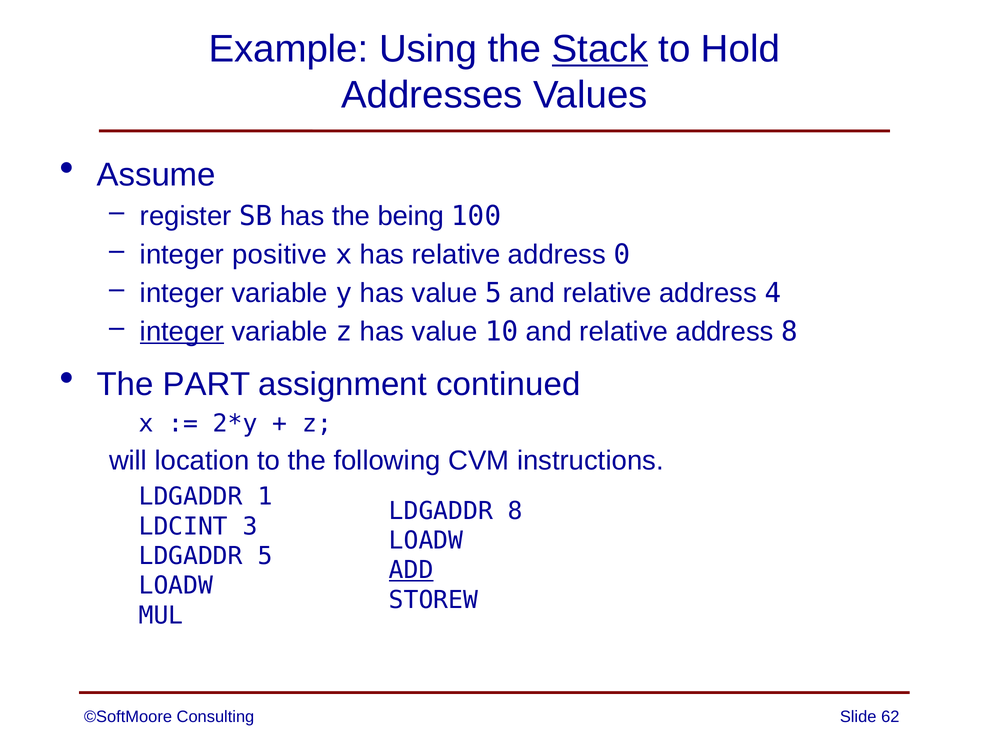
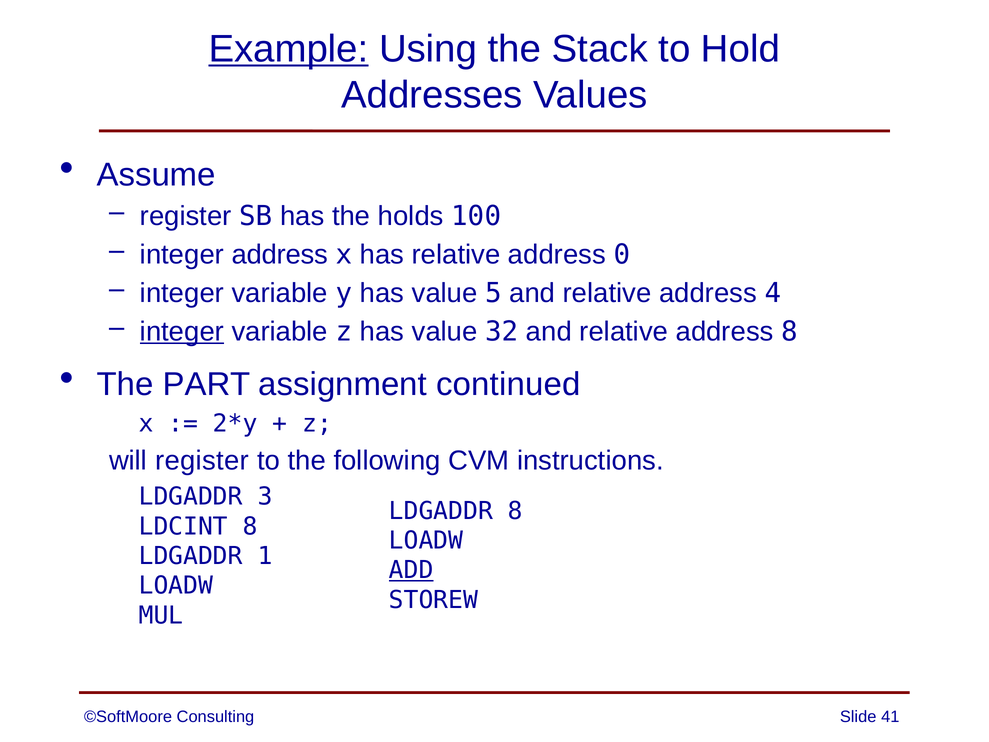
Example underline: none -> present
Stack underline: present -> none
being: being -> holds
integer positive: positive -> address
10: 10 -> 32
will location: location -> register
1: 1 -> 3
LDCINT 3: 3 -> 8
LDGADDR 5: 5 -> 1
62: 62 -> 41
